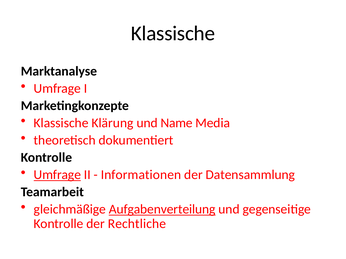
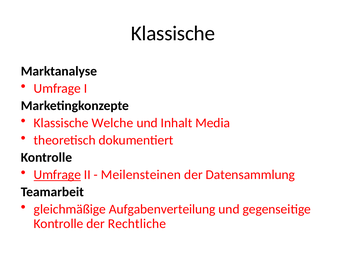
Klärung: Klärung -> Welche
Name: Name -> Inhalt
Informationen: Informationen -> Meilensteinen
Aufgabenverteilung underline: present -> none
